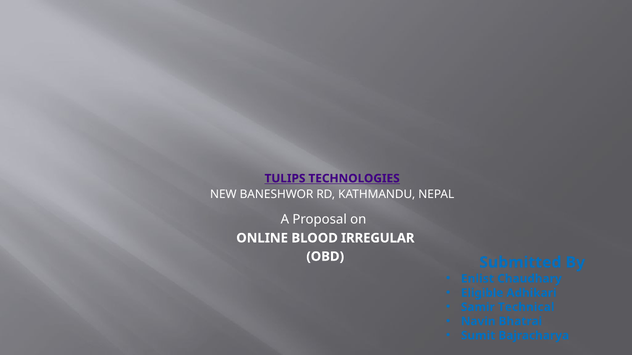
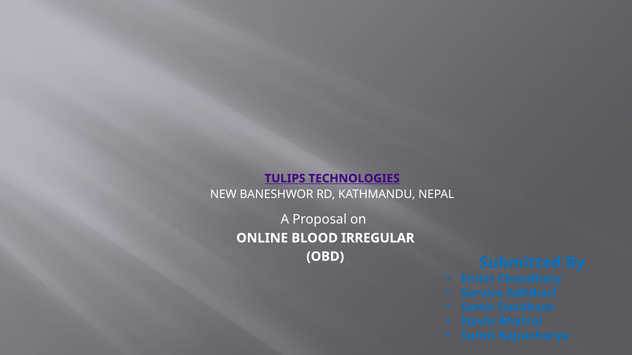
Eligible: Eligible -> Service
Technical: Technical -> Database
